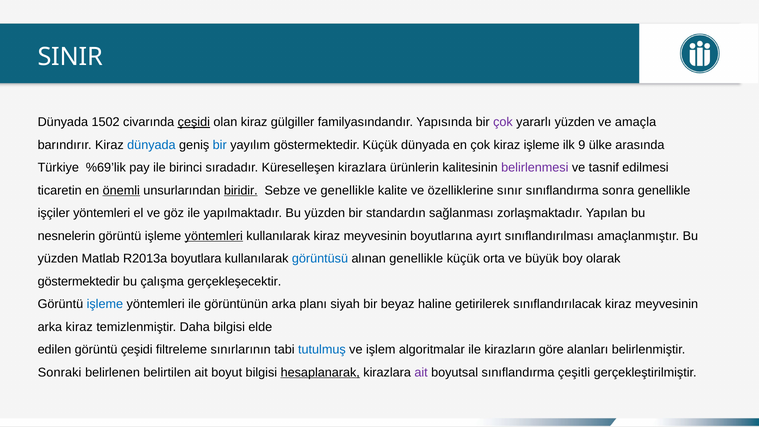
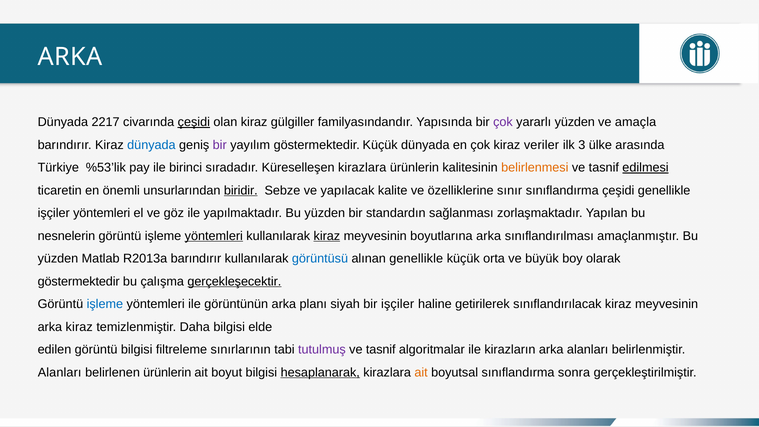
SINIR at (70, 57): SINIR -> ARKA
1502: 1502 -> 2217
bir at (220, 145) colour: blue -> purple
kiraz işleme: işleme -> veriler
9: 9 -> 3
%69’lik: %69’lik -> %53’lik
belirlenmesi colour: purple -> orange
edilmesi underline: none -> present
önemli underline: present -> none
ve genellikle: genellikle -> yapılacak
sınıflandırma sonra: sonra -> çeşidi
kiraz at (327, 236) underline: none -> present
boyutlarına ayırt: ayırt -> arka
R2013a boyutlara: boyutlara -> barındırır
gerçekleşecektir underline: none -> present
bir beyaz: beyaz -> işçiler
görüntü çeşidi: çeşidi -> bilgisi
tutulmuş colour: blue -> purple
işlem at (381, 350): işlem -> tasnif
kirazların göre: göre -> arka
Sonraki at (60, 372): Sonraki -> Alanları
belirlenen belirtilen: belirtilen -> ürünlerin
ait at (421, 372) colour: purple -> orange
çeşitli: çeşitli -> sonra
